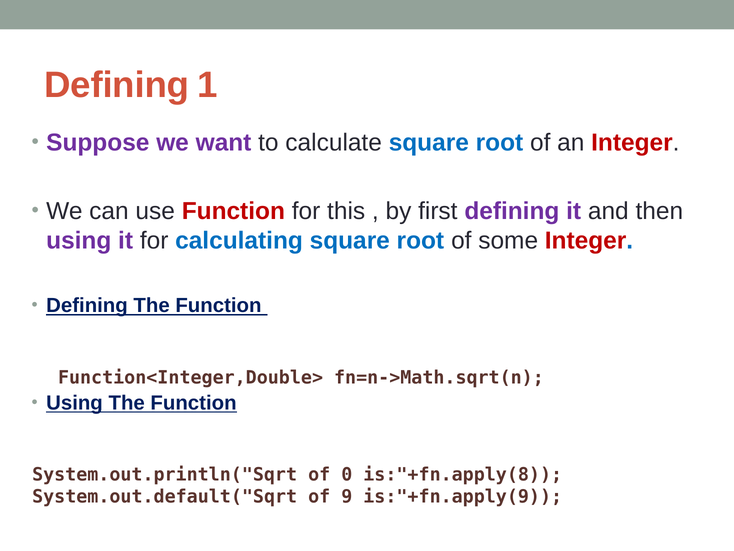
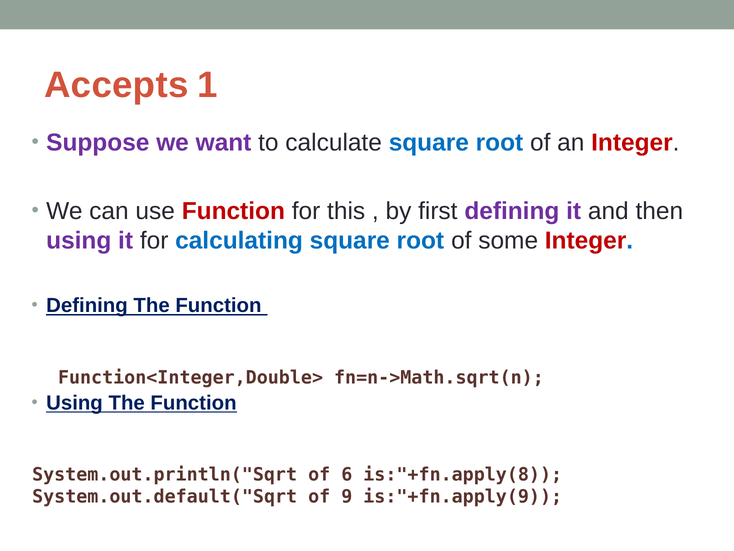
Defining at (117, 85): Defining -> Accepts
0: 0 -> 6
